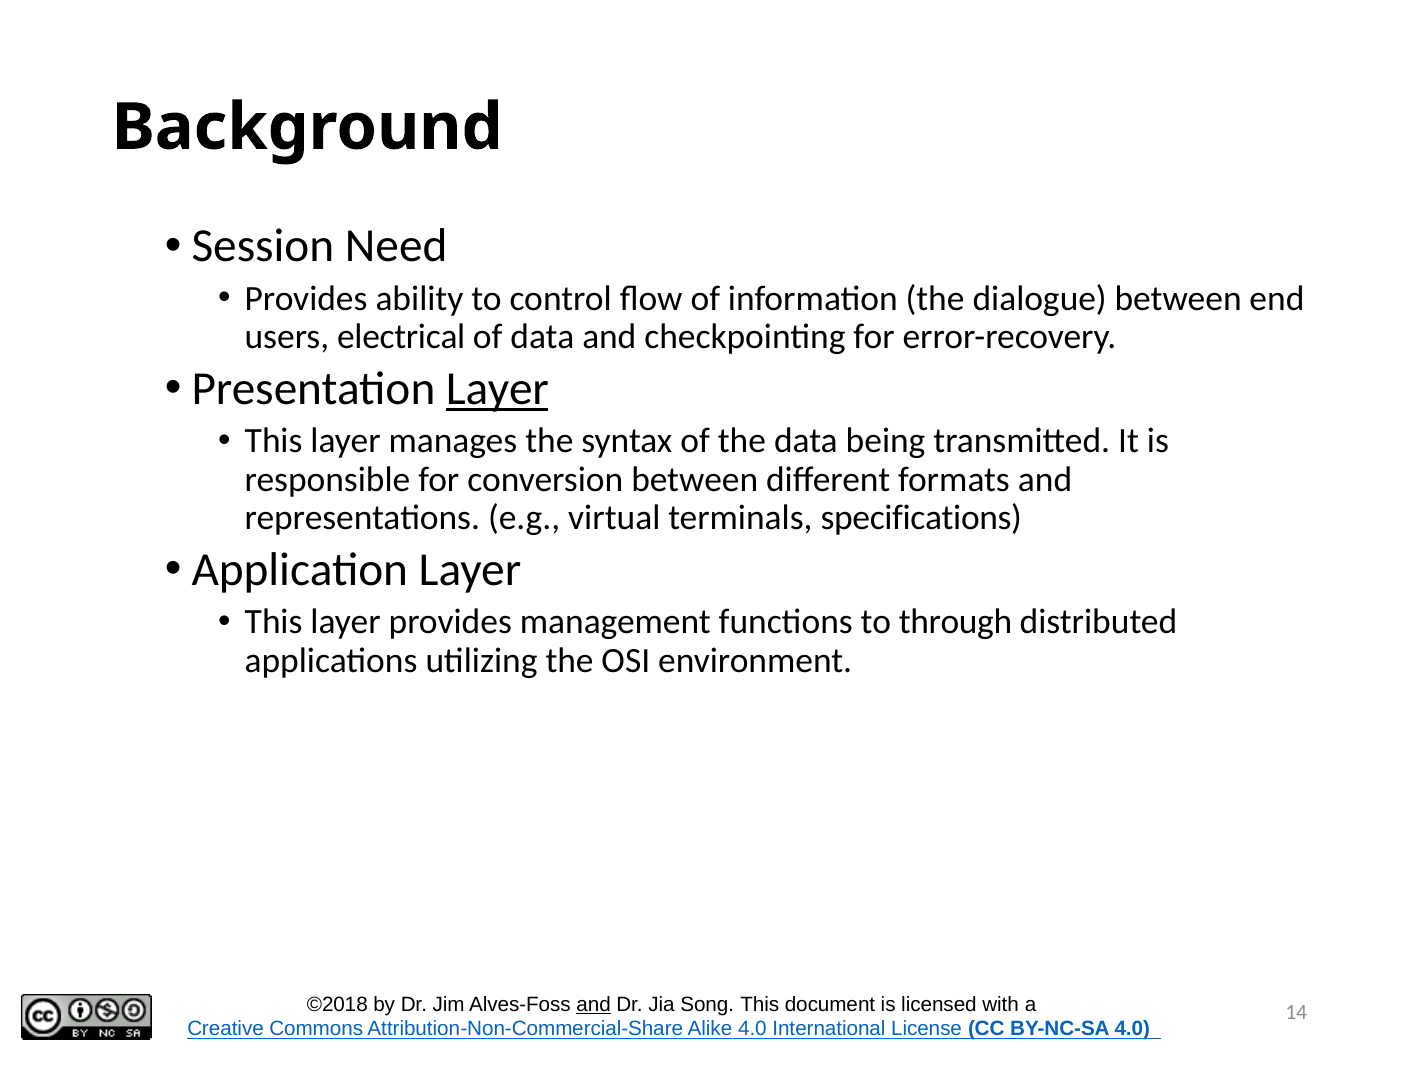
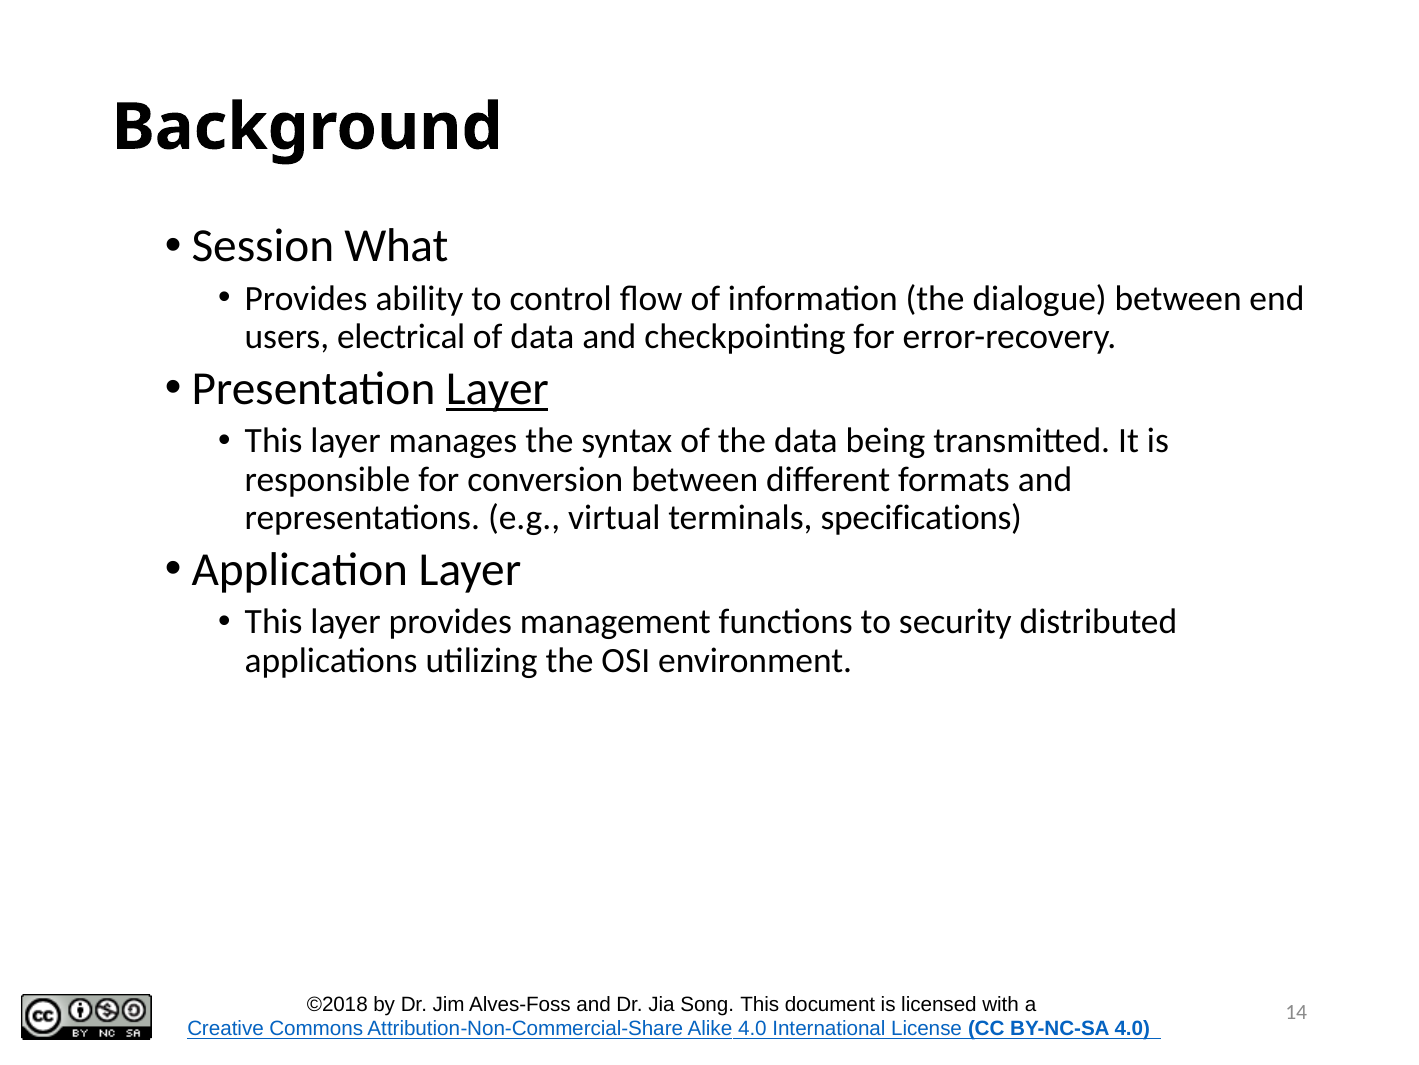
Need: Need -> What
through: through -> security
and at (594, 1004) underline: present -> none
